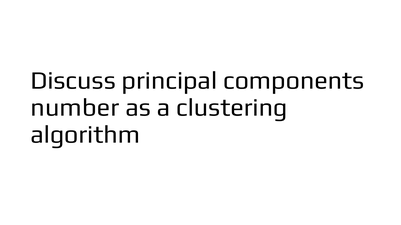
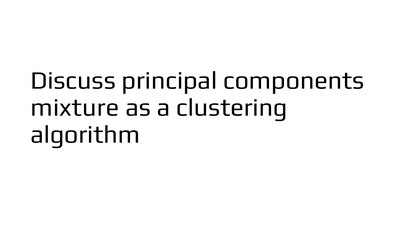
number: number -> mixture
